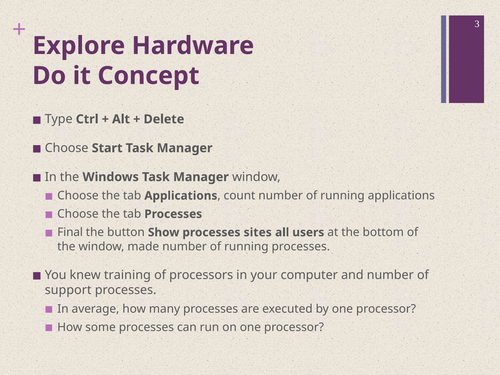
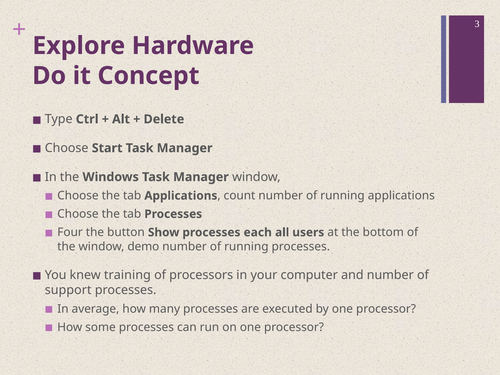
Final: Final -> Four
sites: sites -> each
made: made -> demo
